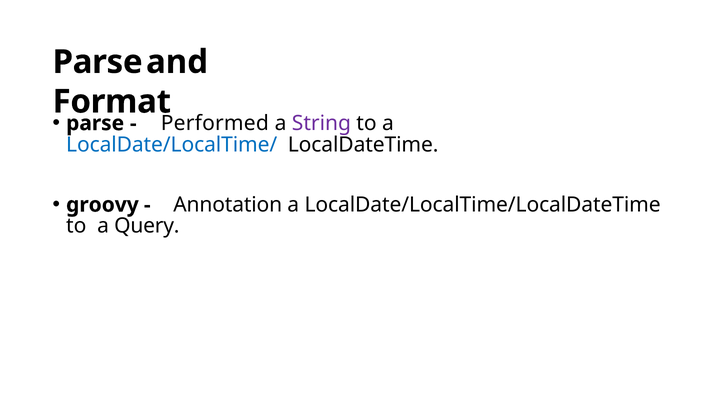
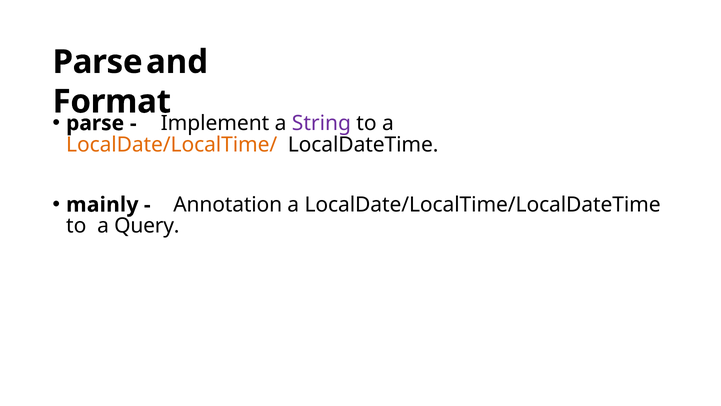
Performed: Performed -> Implement
LocalDate/LocalTime/ colour: blue -> orange
groovy: groovy -> mainly
